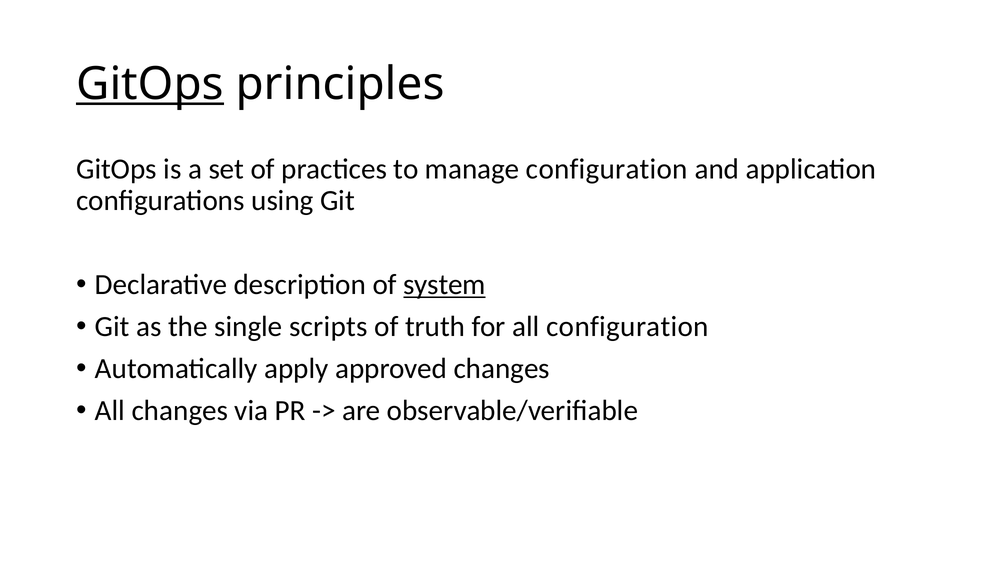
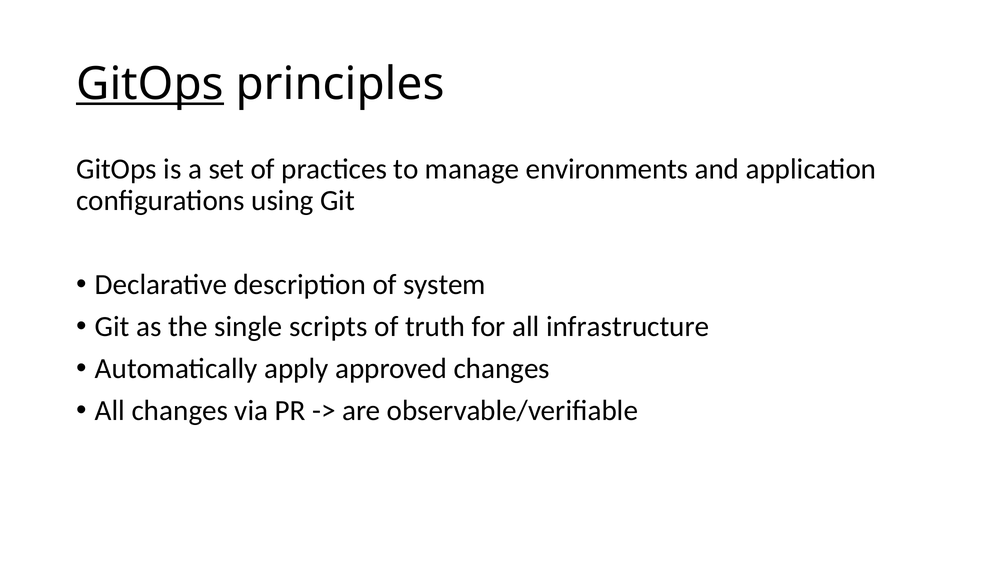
manage configuration: configuration -> environments
system underline: present -> none
all configuration: configuration -> infrastructure
